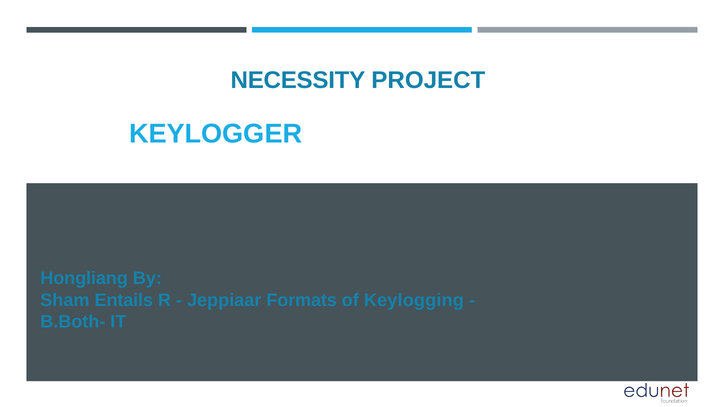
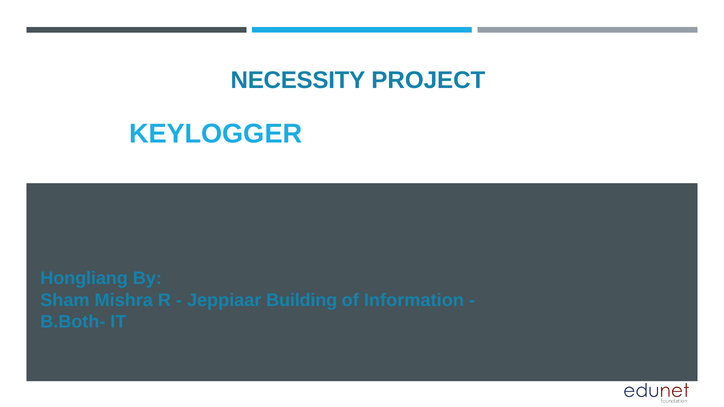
Entails: Entails -> Mishra
Formats: Formats -> Building
Keylogging: Keylogging -> Information
